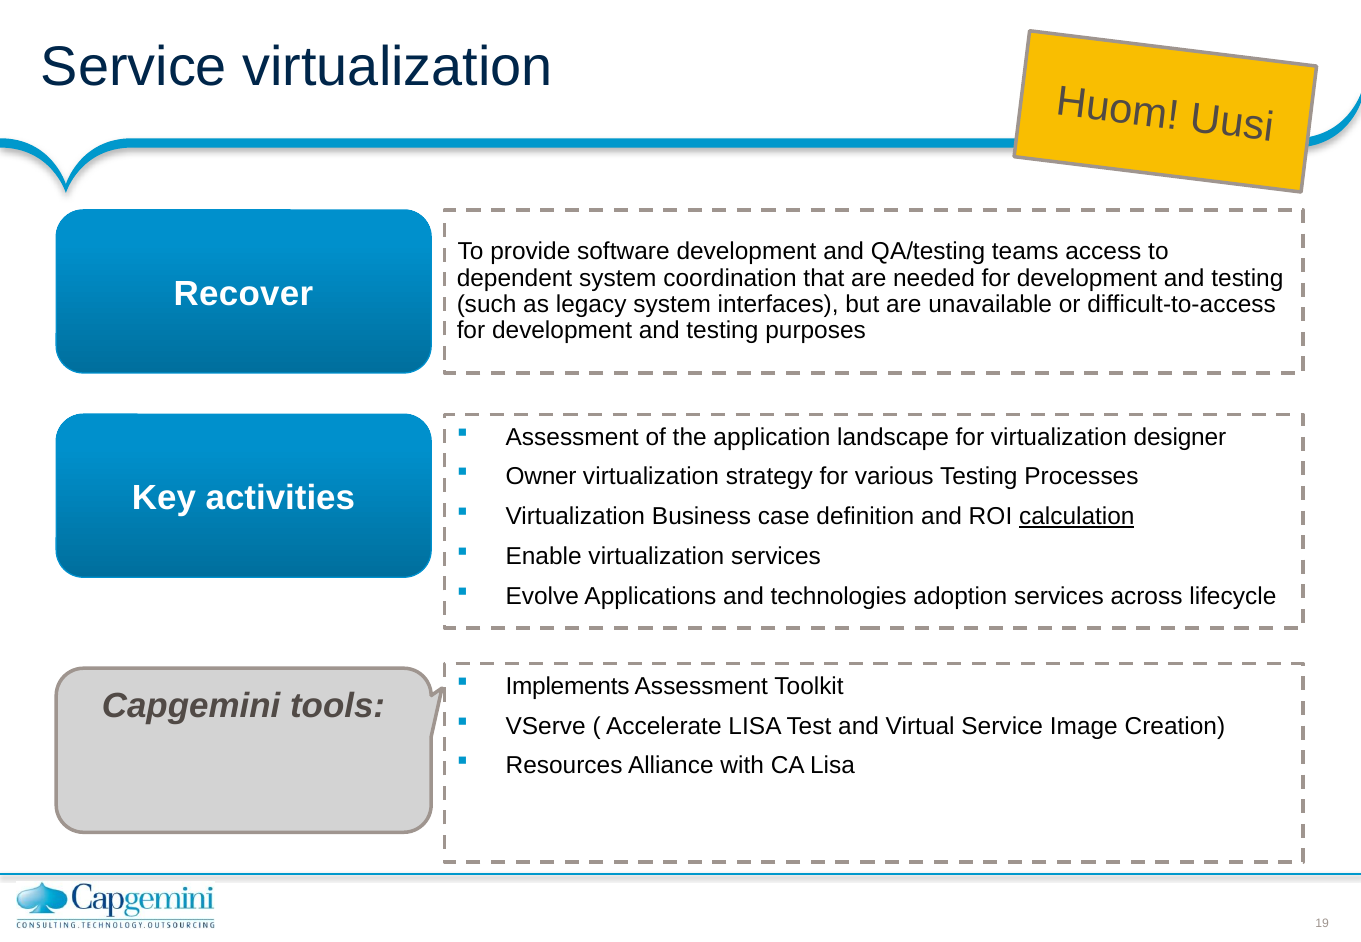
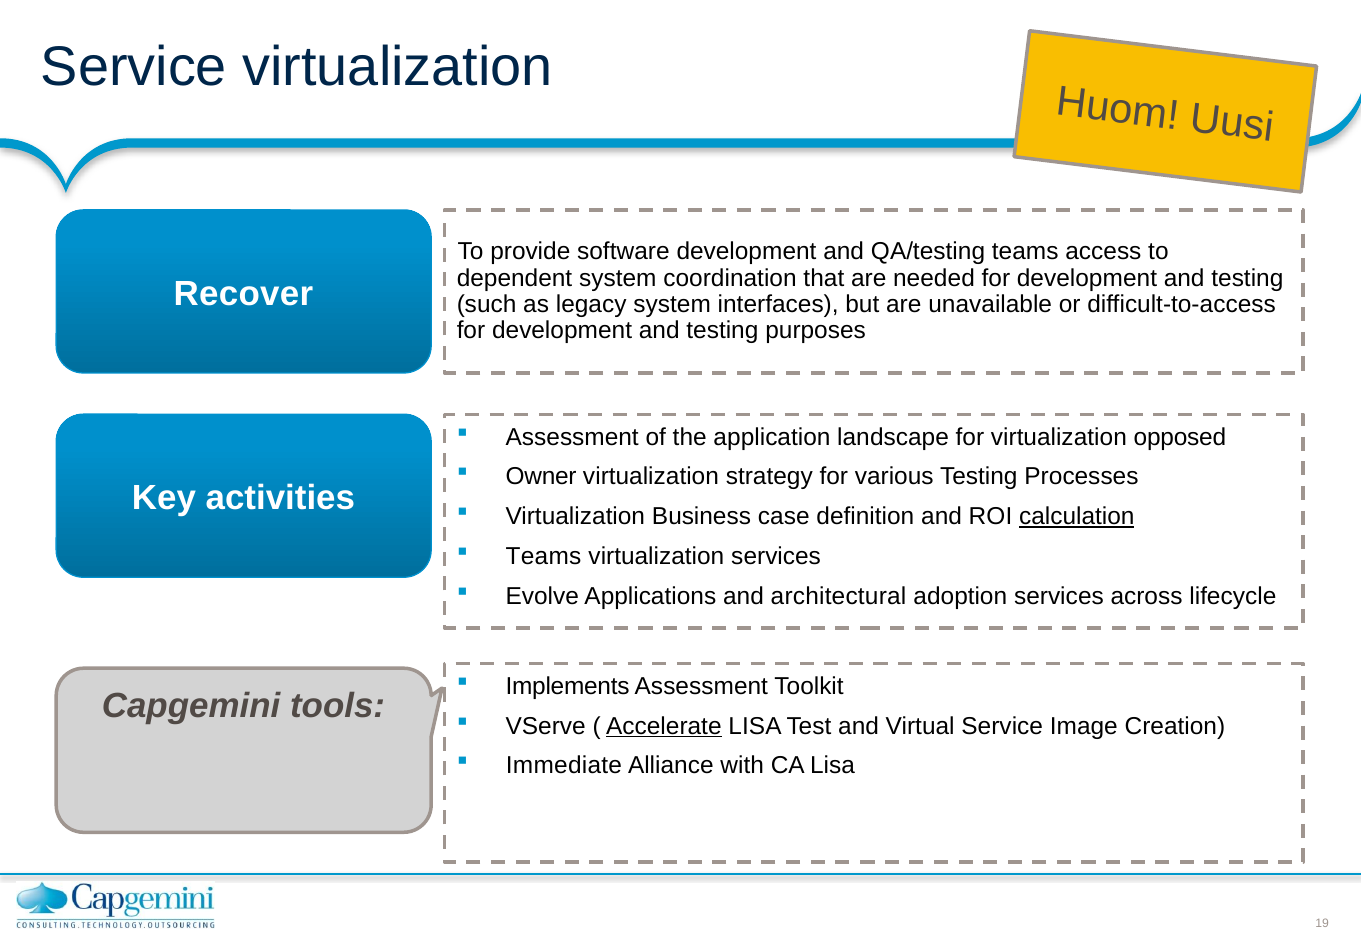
designer: designer -> opposed
Enable at (544, 557): Enable -> Teams
technologies: technologies -> architectural
Accelerate underline: none -> present
Resources: Resources -> Immediate
